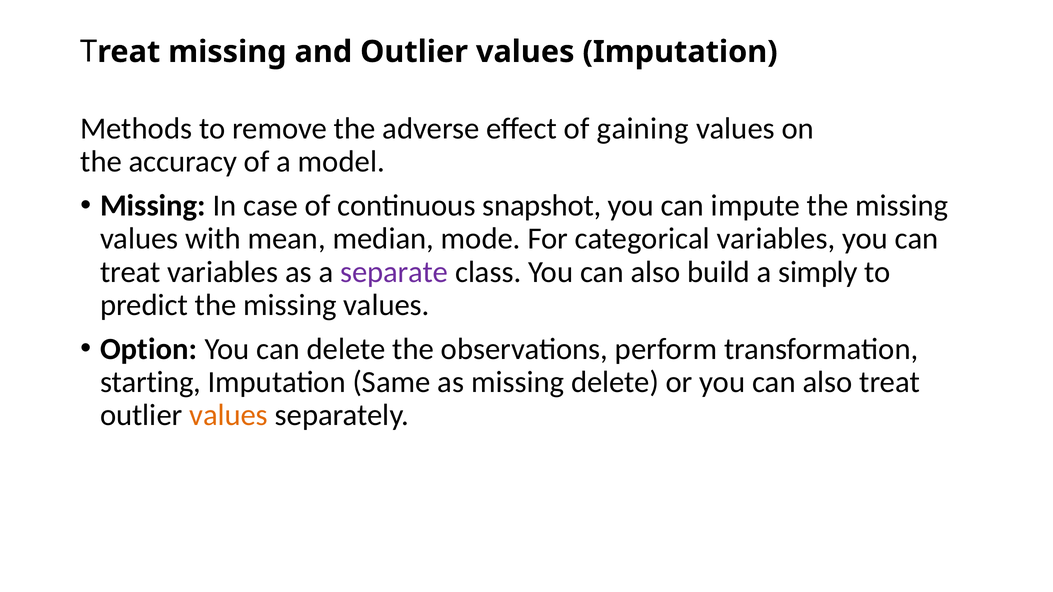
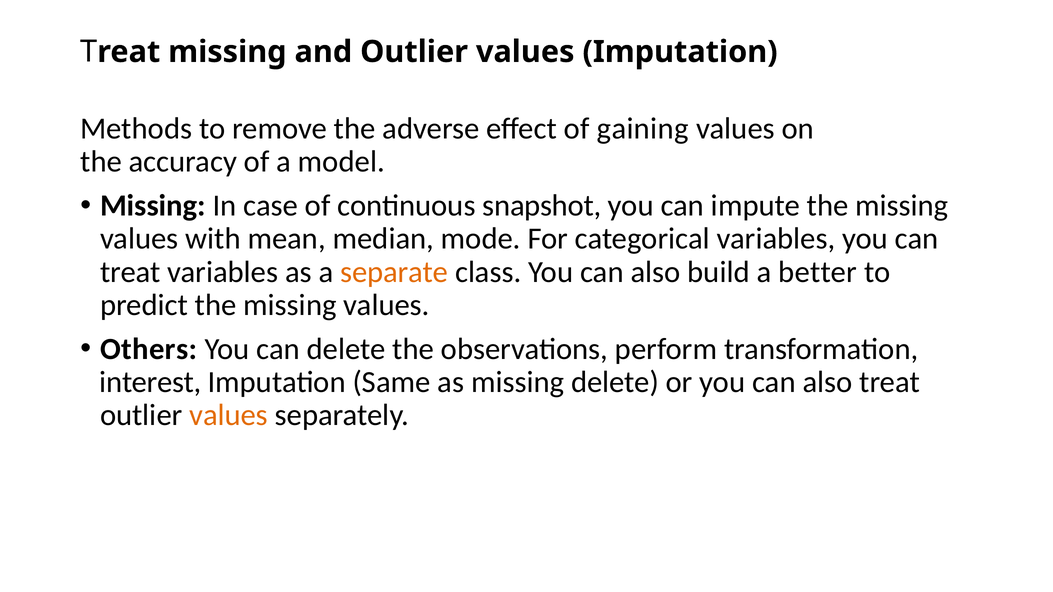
separate colour: purple -> orange
simply: simply -> better
Option: Option -> Others
starting: starting -> interest
